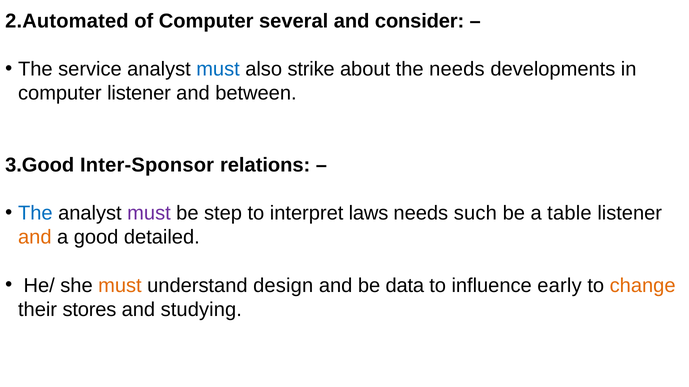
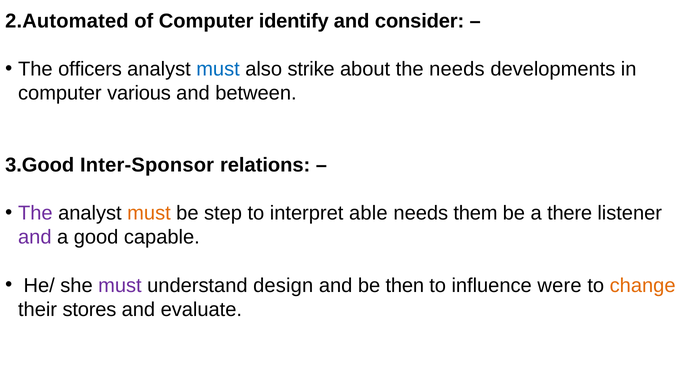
several: several -> identify
service: service -> officers
computer listener: listener -> various
The at (35, 214) colour: blue -> purple
must at (149, 214) colour: purple -> orange
laws: laws -> able
such: such -> them
table: table -> there
and at (35, 238) colour: orange -> purple
detailed: detailed -> capable
must at (120, 286) colour: orange -> purple
data: data -> then
early: early -> were
studying: studying -> evaluate
